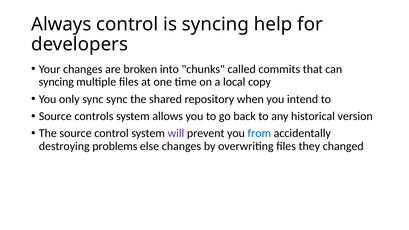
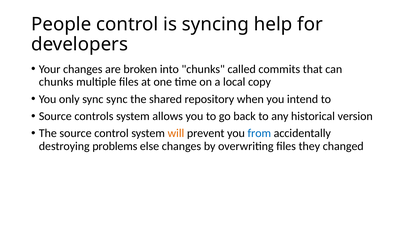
Always: Always -> People
syncing at (56, 82): syncing -> chunks
will colour: purple -> orange
